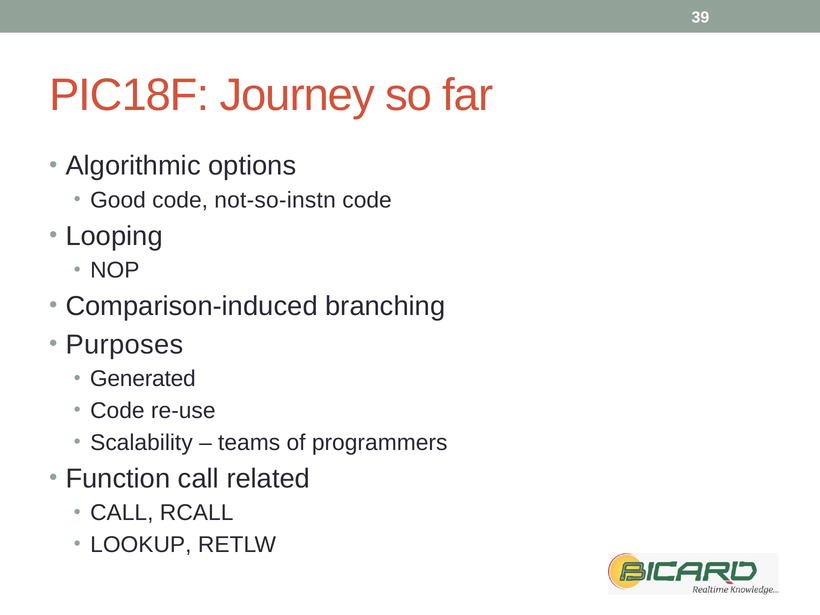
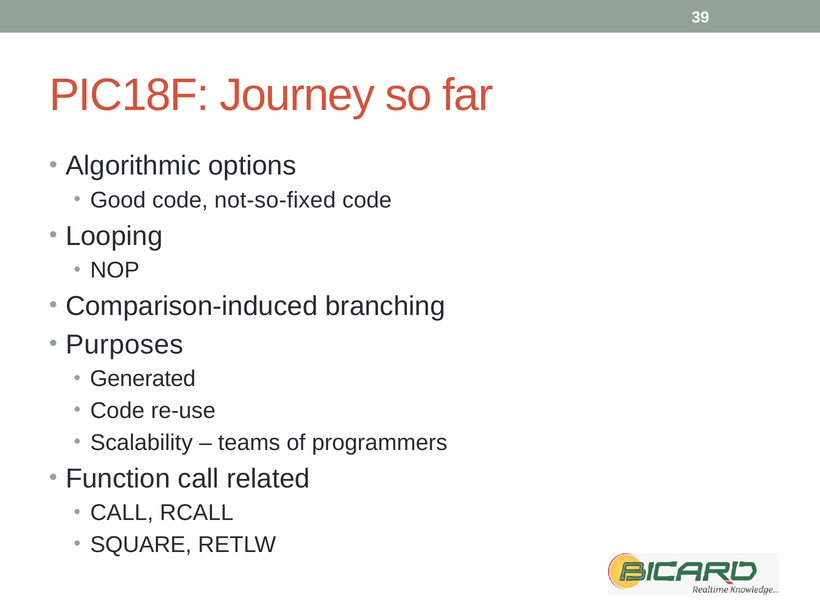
not-so-instn: not-so-instn -> not-so-fixed
LOOKUP: LOOKUP -> SQUARE
